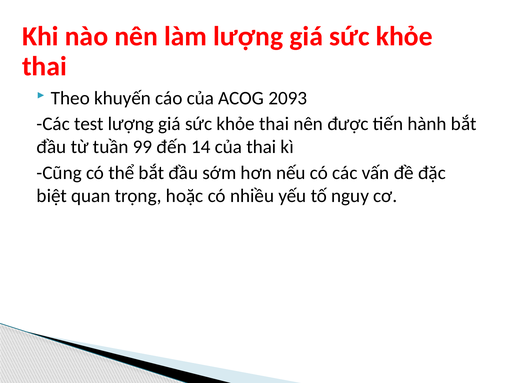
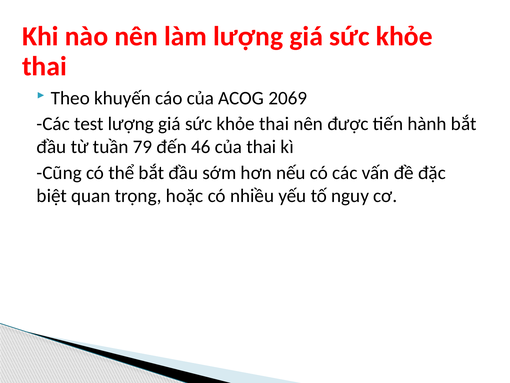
2093: 2093 -> 2069
99: 99 -> 79
14: 14 -> 46
